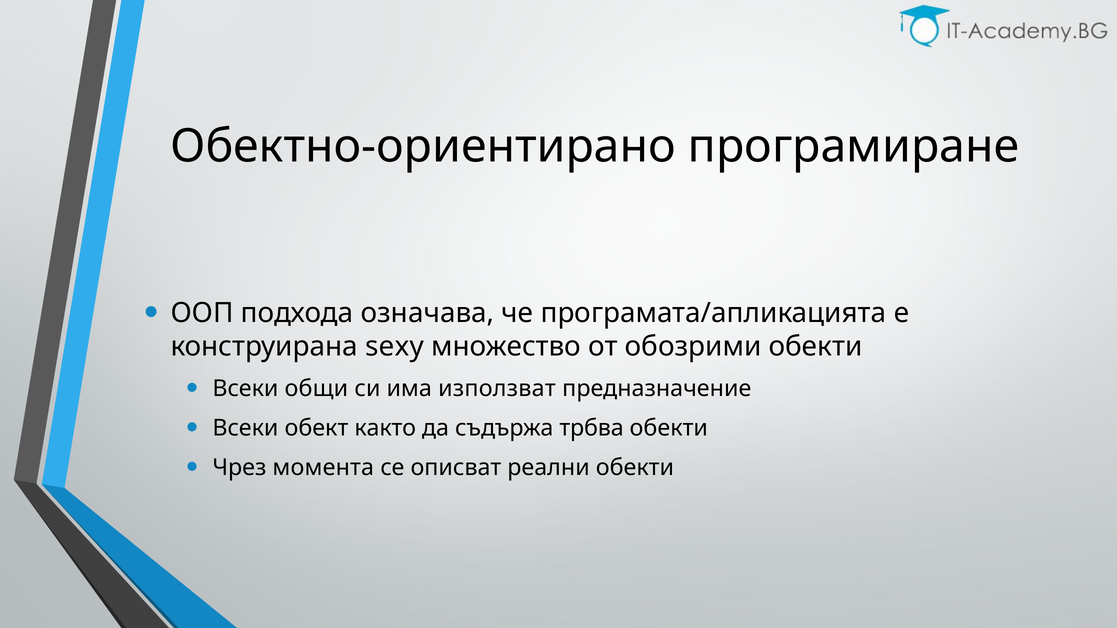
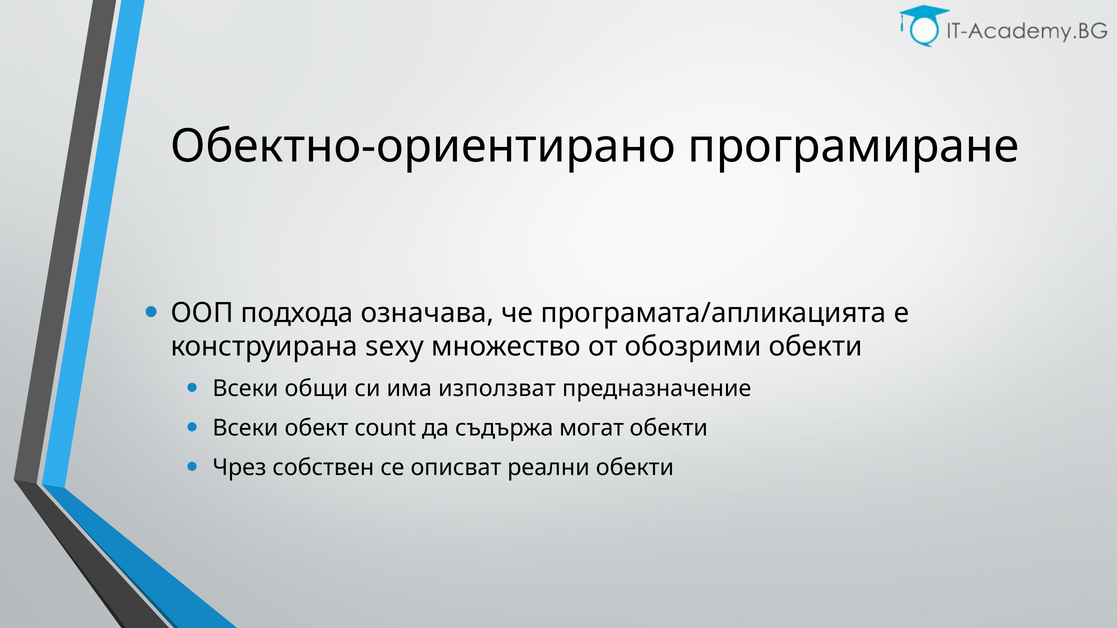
както: както -> count
трбва: трбва -> могат
момента: момента -> собствен
